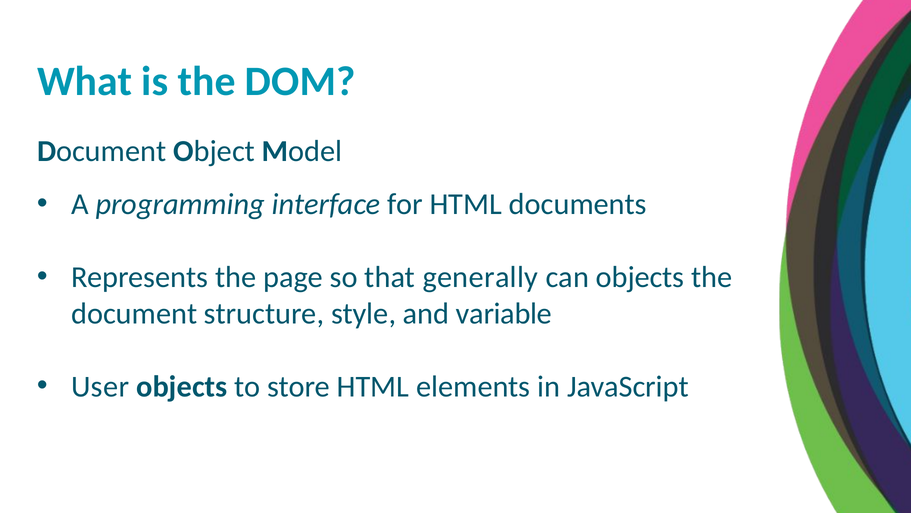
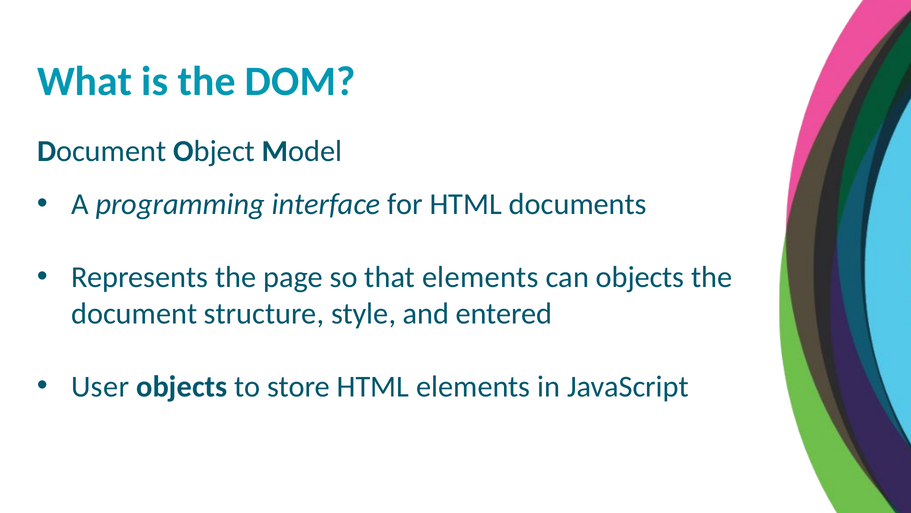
that generally: generally -> elements
variable: variable -> entered
